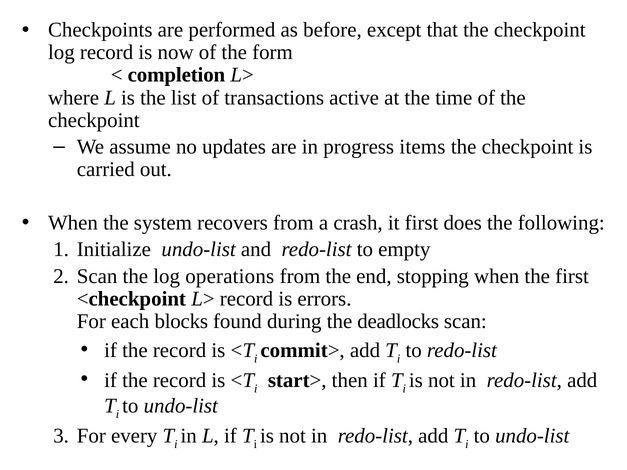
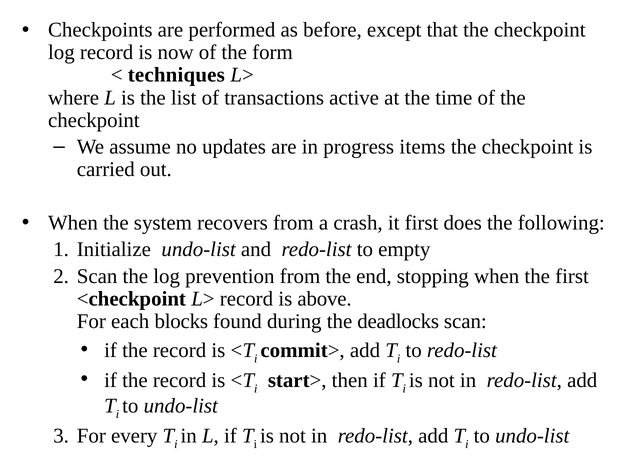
completion: completion -> techniques
operations: operations -> prevention
errors: errors -> above
